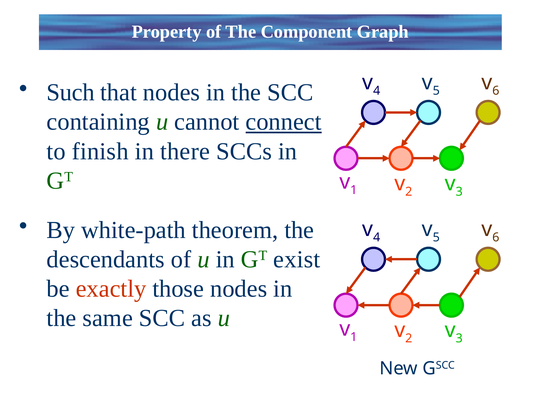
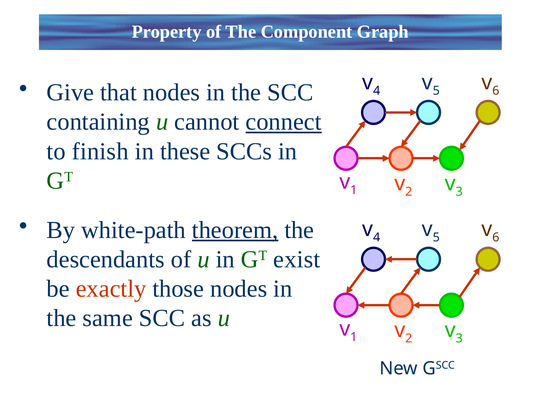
Such: Such -> Give
there: there -> these
theorem underline: none -> present
